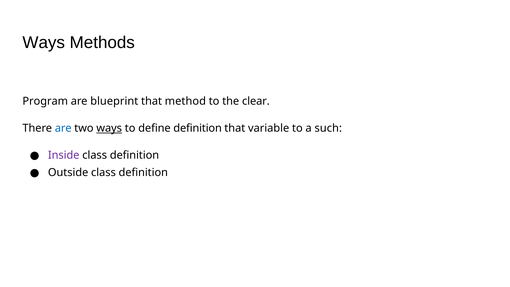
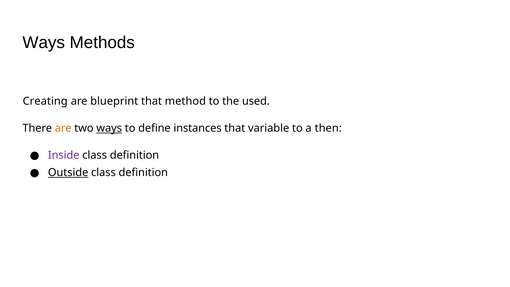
Program: Program -> Creating
clear: clear -> used
are at (63, 128) colour: blue -> orange
define definition: definition -> instances
such: such -> then
Outside underline: none -> present
